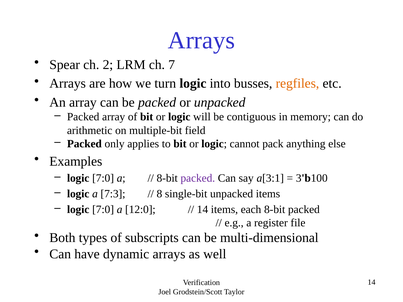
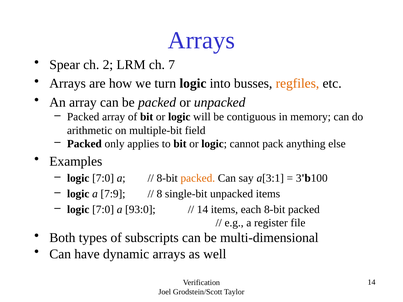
packed at (198, 178) colour: purple -> orange
7:3: 7:3 -> 7:9
12:0: 12:0 -> 93:0
